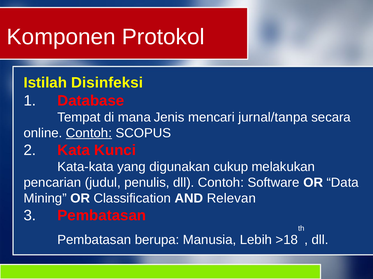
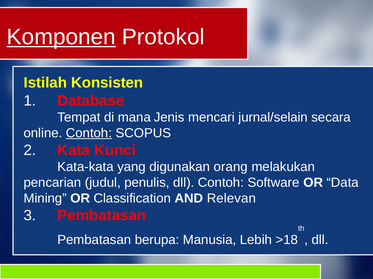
Komponen underline: none -> present
Disinfeksi: Disinfeksi -> Konsisten
jurnal/tanpa: jurnal/tanpa -> jurnal/selain
cukup: cukup -> orang
